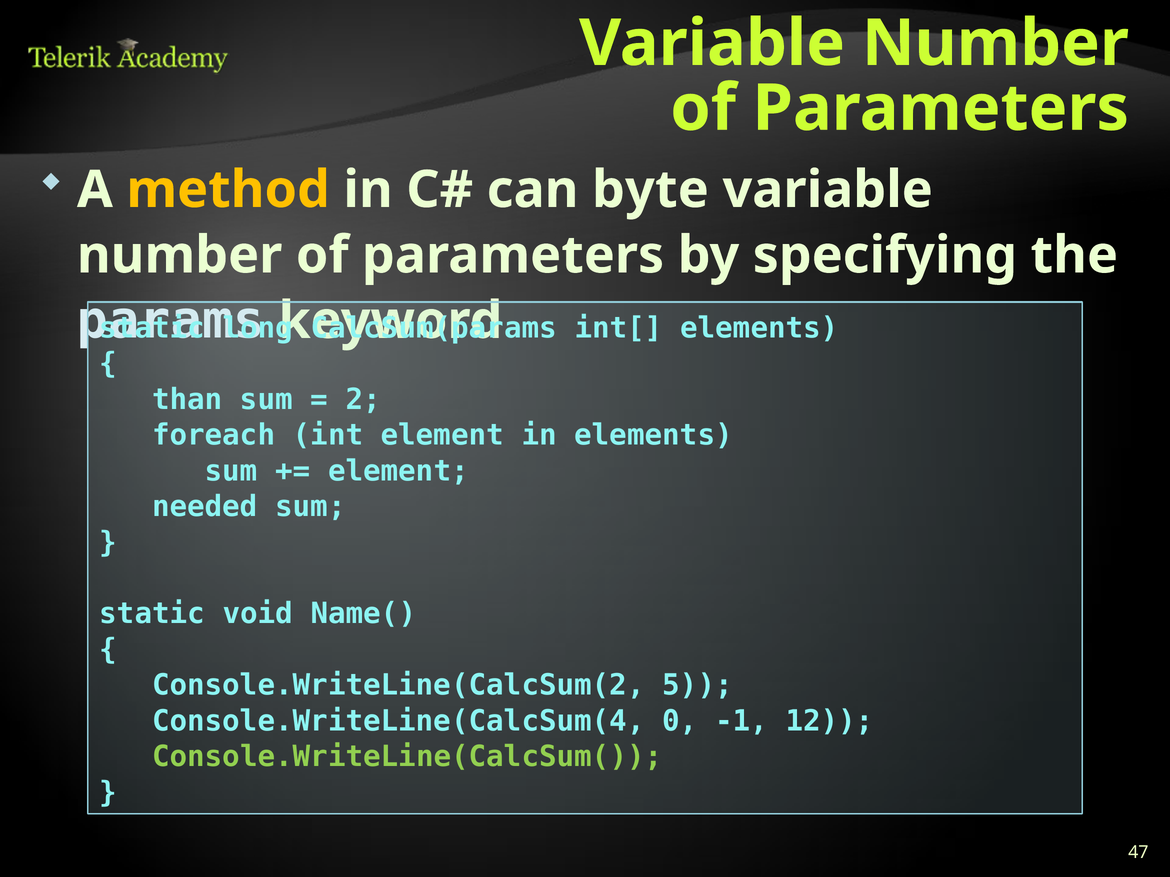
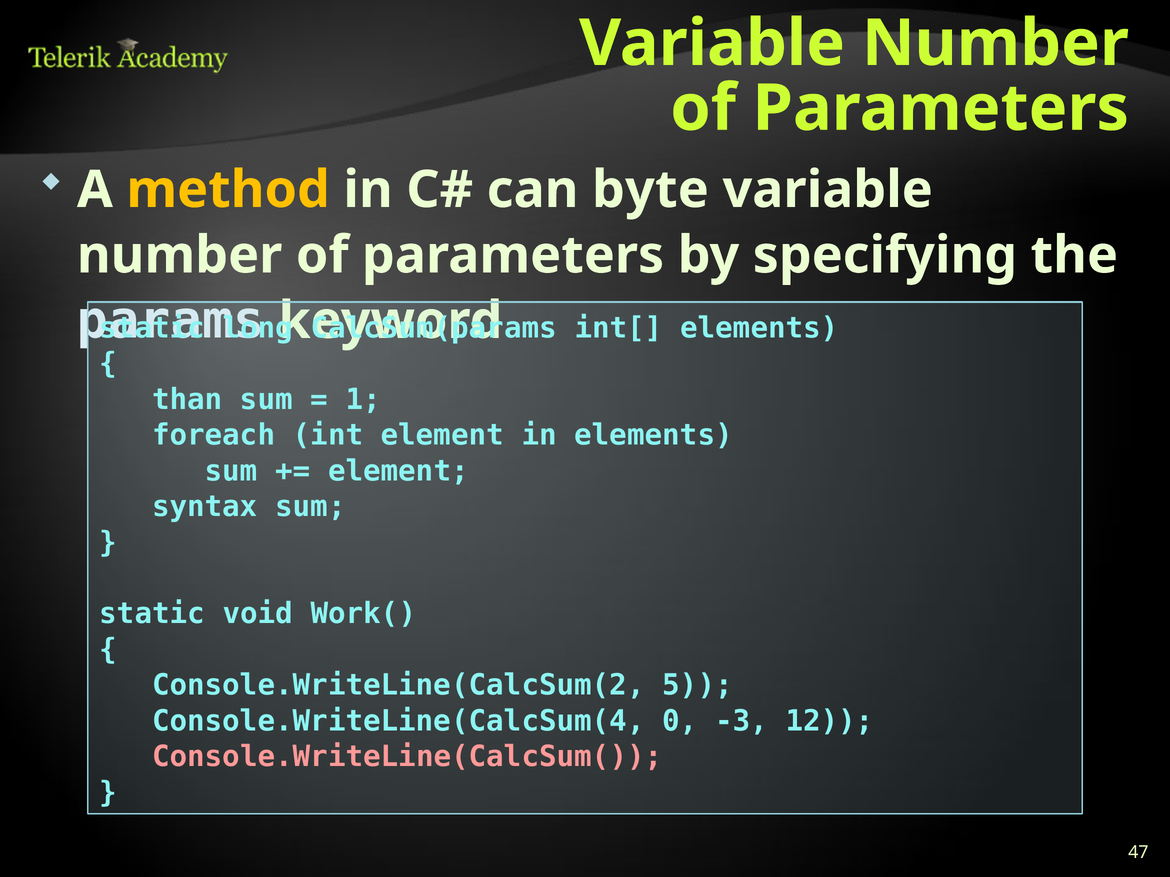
2: 2 -> 1
needed: needed -> syntax
Name(: Name( -> Work(
-1: -1 -> -3
Console.WriteLine(CalcSum( colour: light green -> pink
